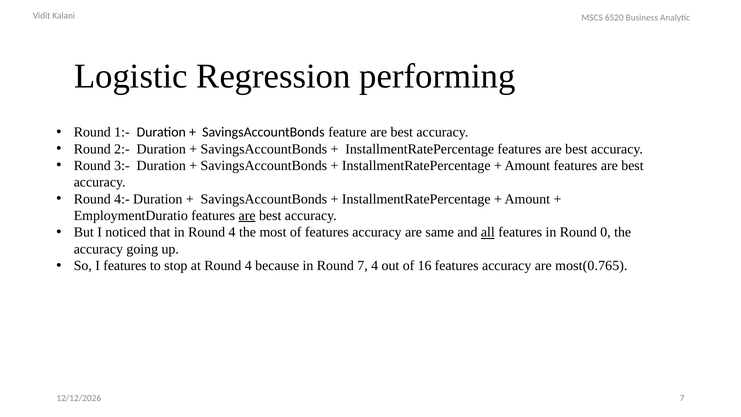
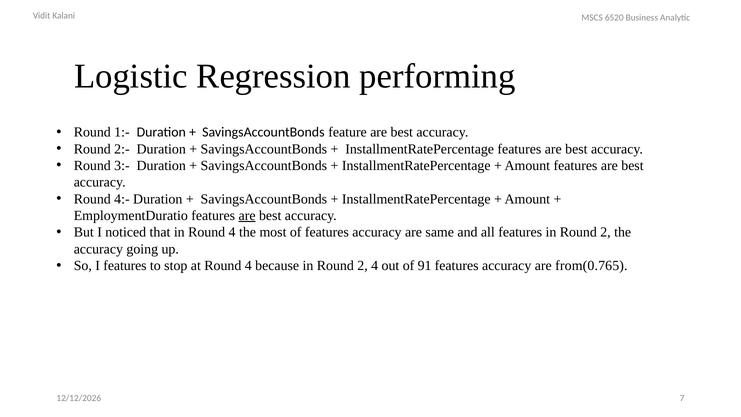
all underline: present -> none
features in Round 0: 0 -> 2
because in Round 7: 7 -> 2
16: 16 -> 91
most(0.765: most(0.765 -> from(0.765
